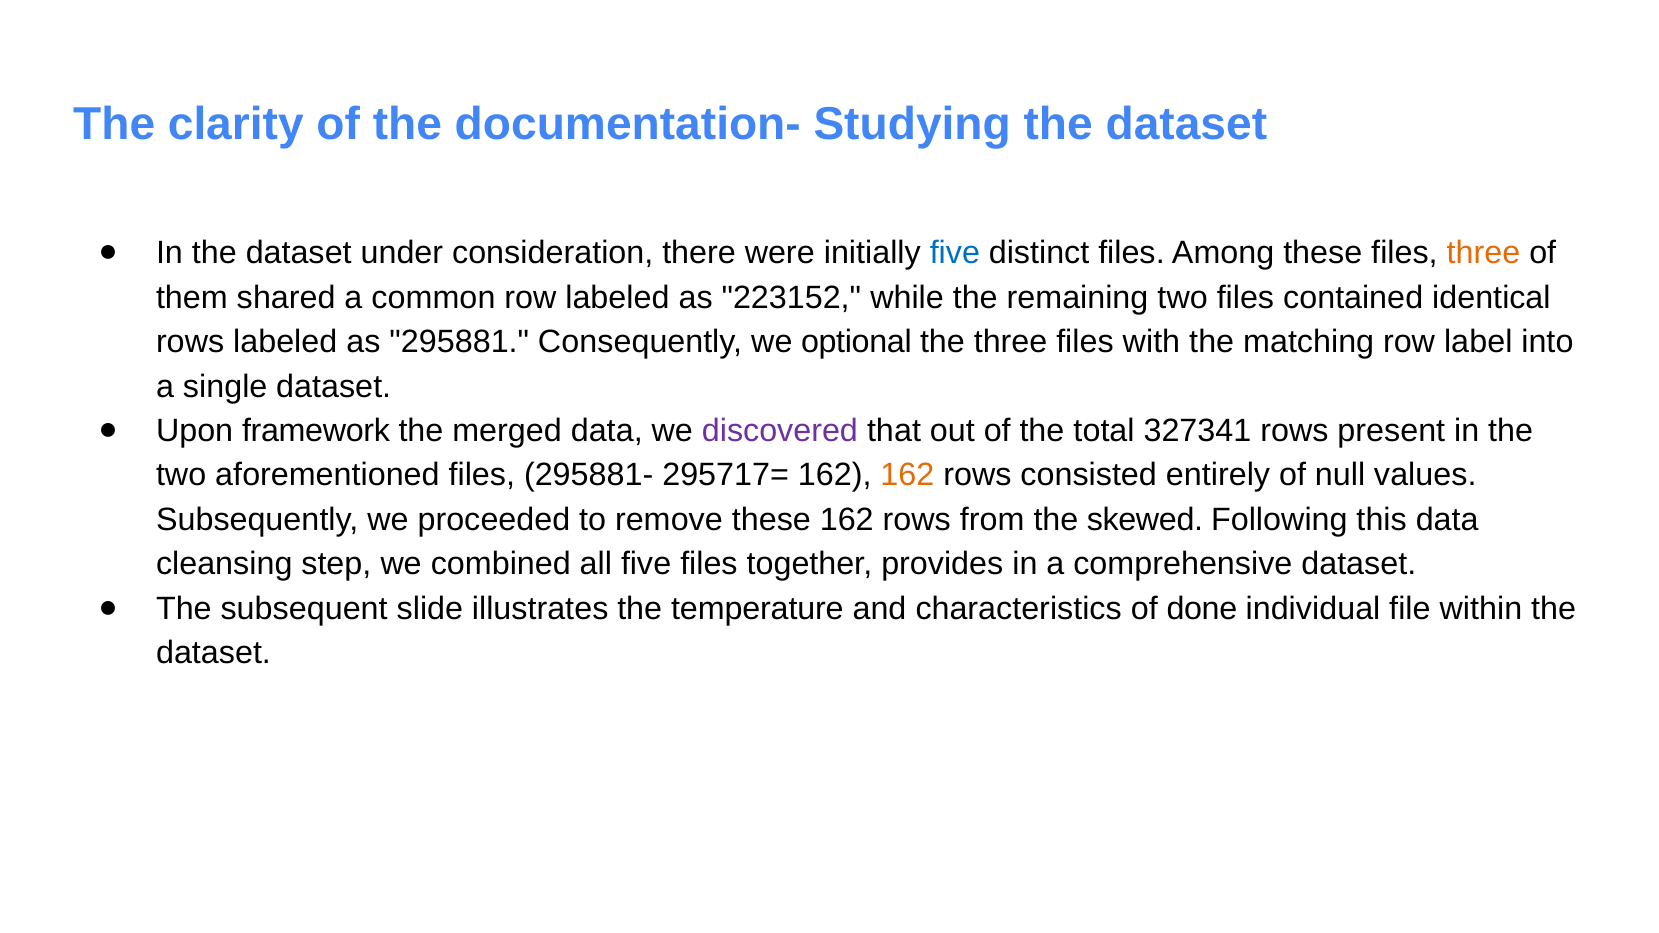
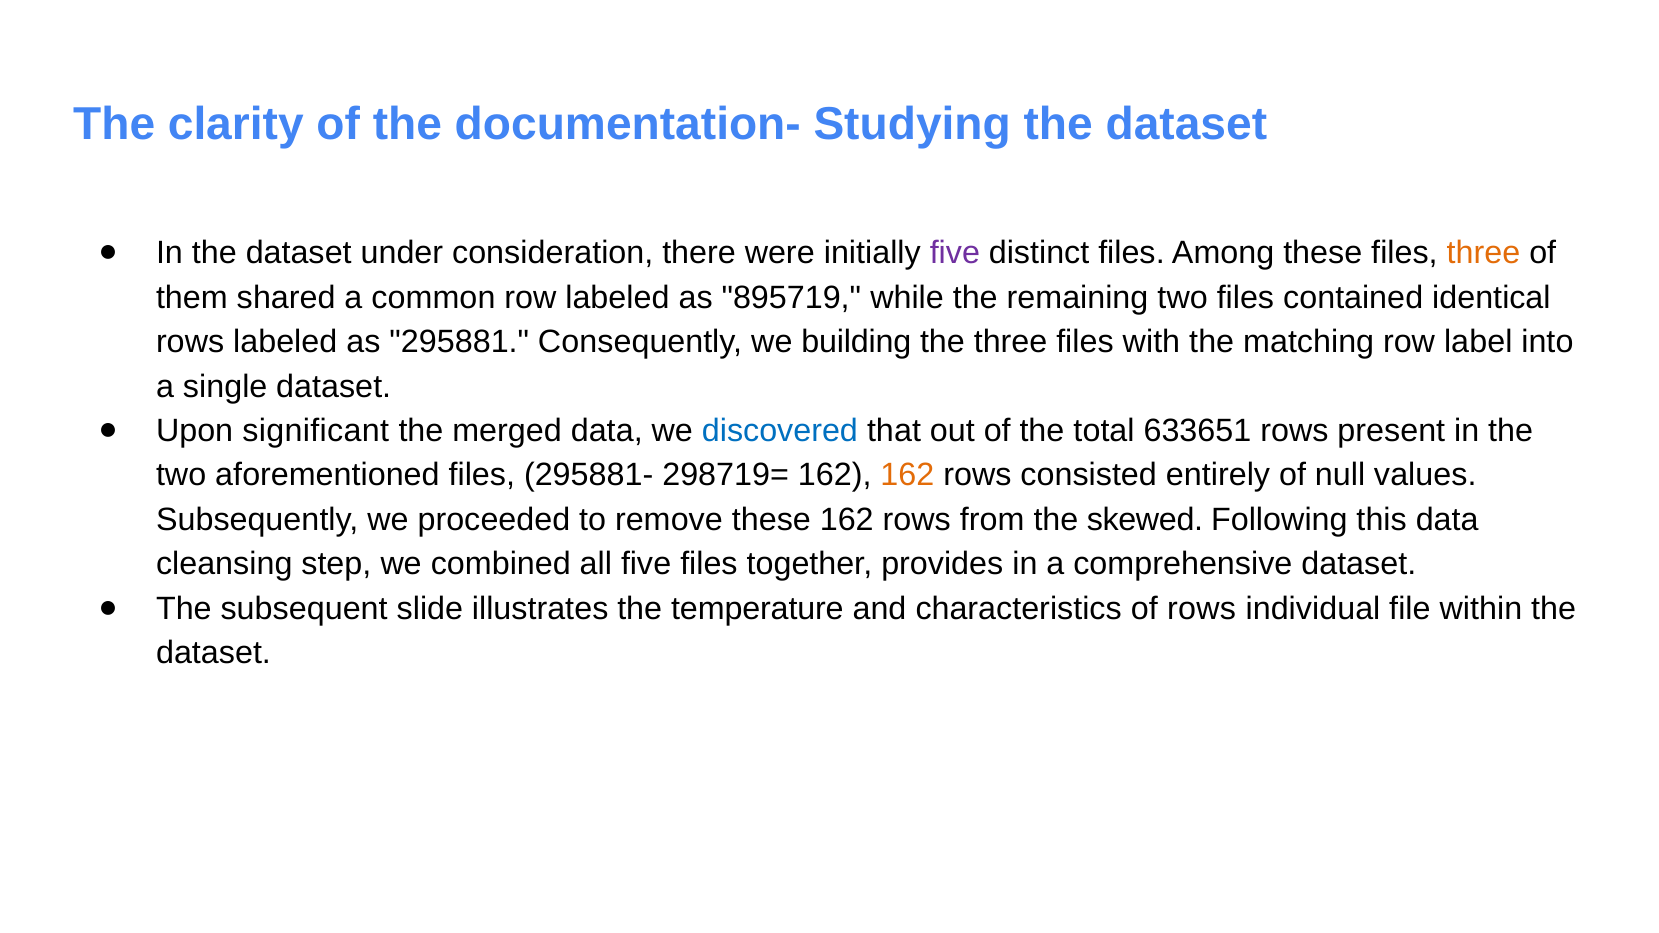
five at (955, 253) colour: blue -> purple
223152: 223152 -> 895719
optional: optional -> building
framework: framework -> significant
discovered colour: purple -> blue
327341: 327341 -> 633651
295717=: 295717= -> 298719=
of done: done -> rows
